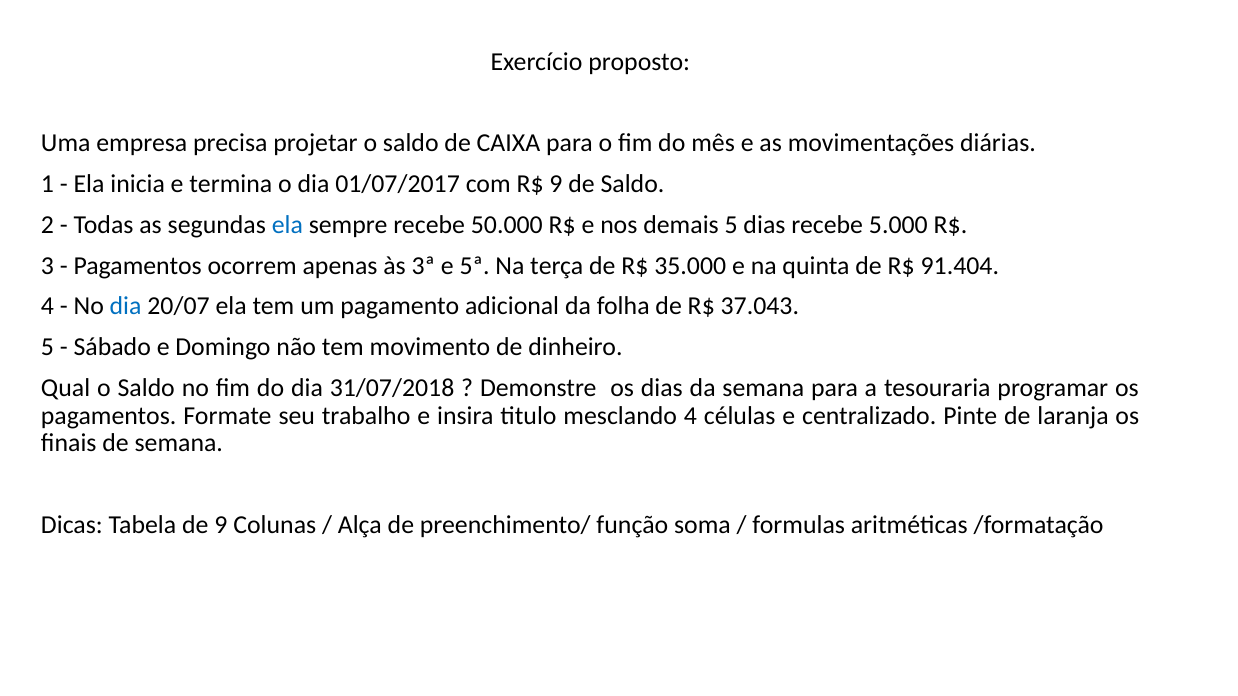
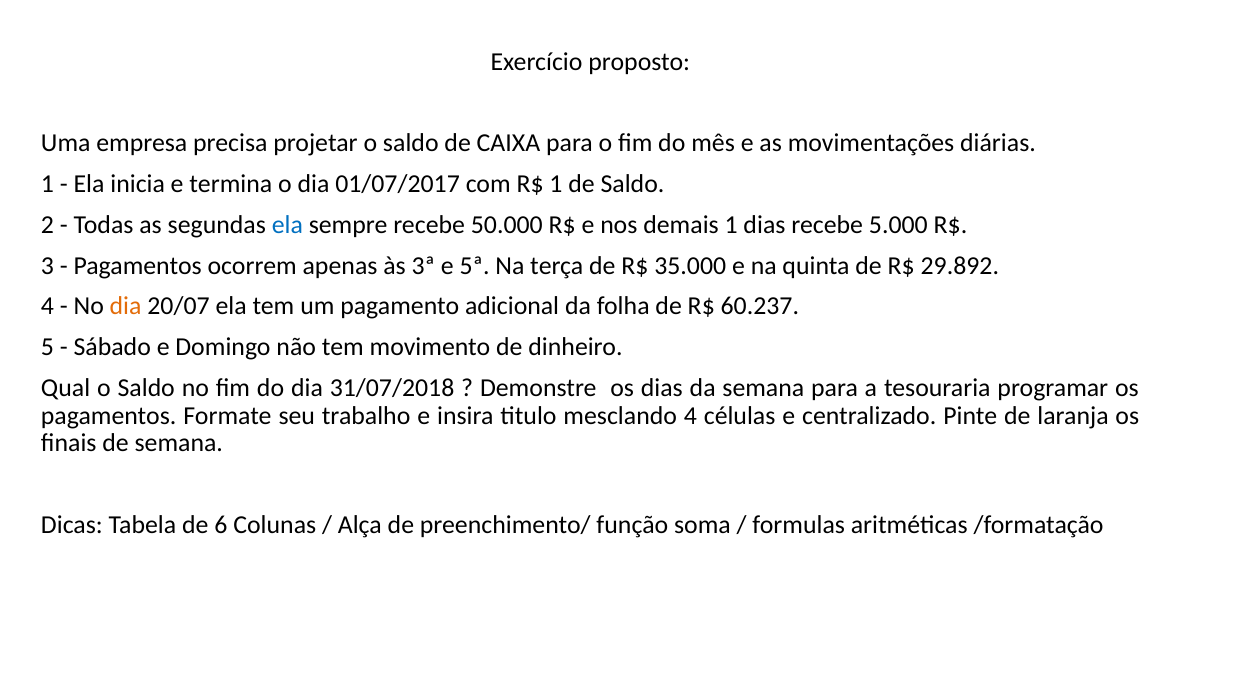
R$ 9: 9 -> 1
demais 5: 5 -> 1
91.404: 91.404 -> 29.892
dia at (126, 306) colour: blue -> orange
37.043: 37.043 -> 60.237
de 9: 9 -> 6
